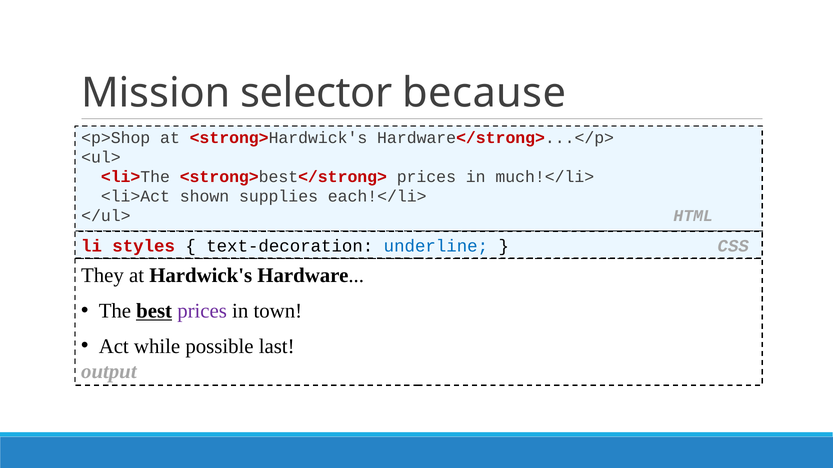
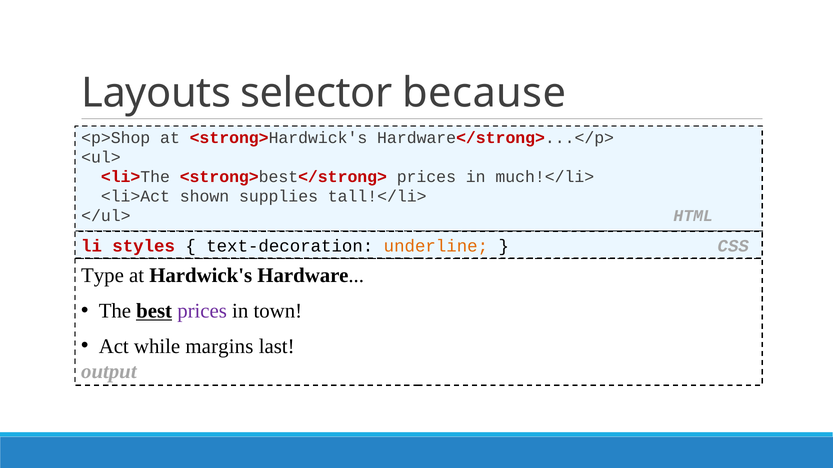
Mission: Mission -> Layouts
each!</li>: each!</li> -> tall!</li>
underline colour: blue -> orange
They: They -> Type
possible: possible -> margins
